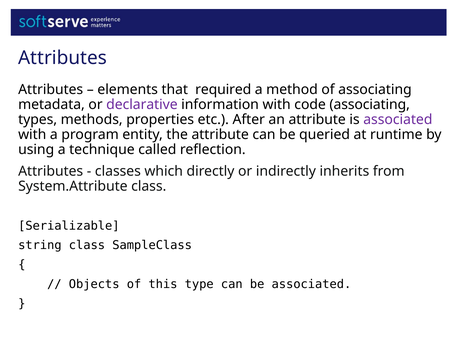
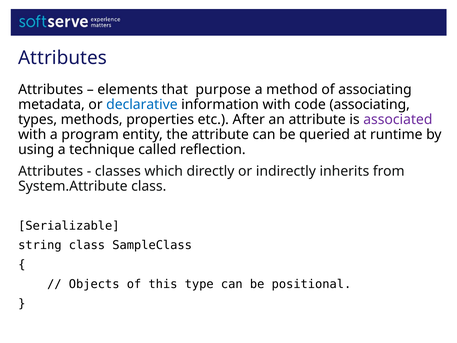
required: required -> purpose
declarative colour: purple -> blue
be associated: associated -> positional
